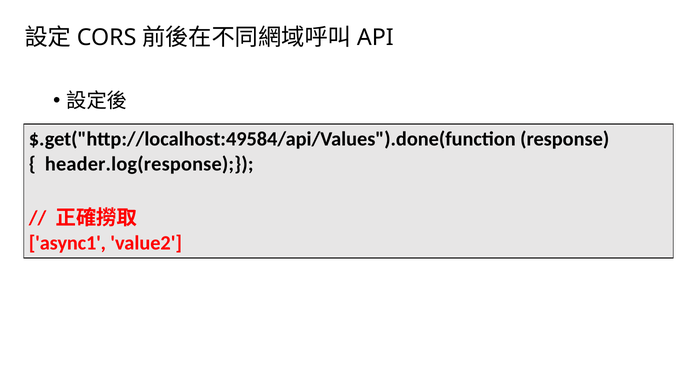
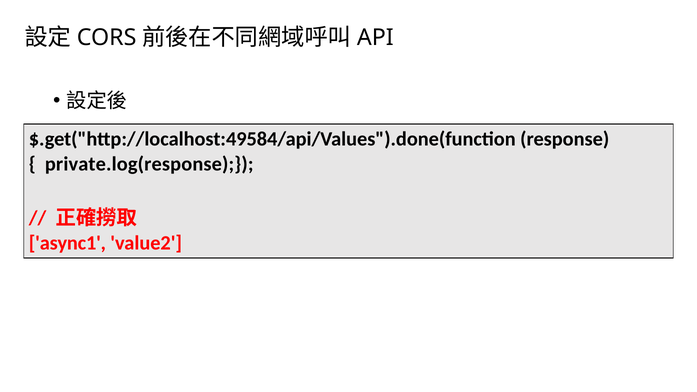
header.log(response: header.log(response -> private.log(response
